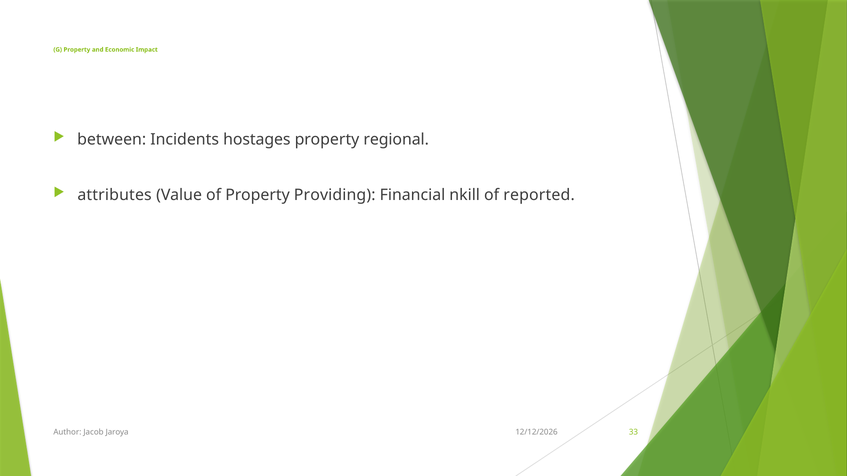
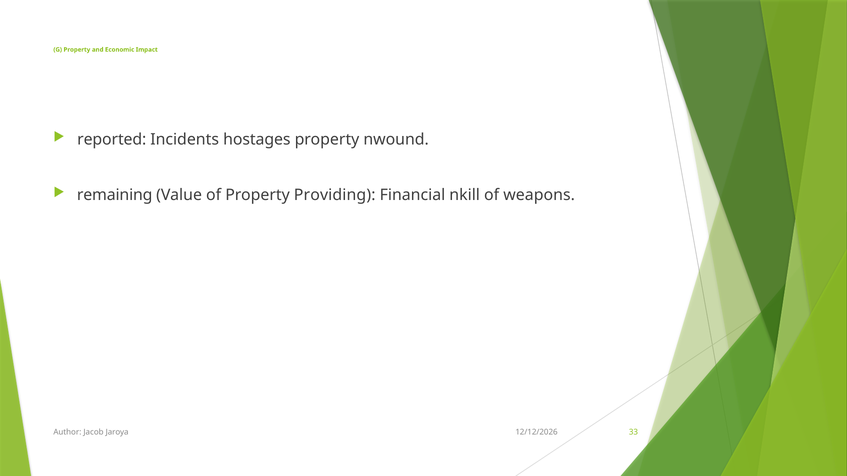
between: between -> reported
regional: regional -> nwound
attributes: attributes -> remaining
reported: reported -> weapons
